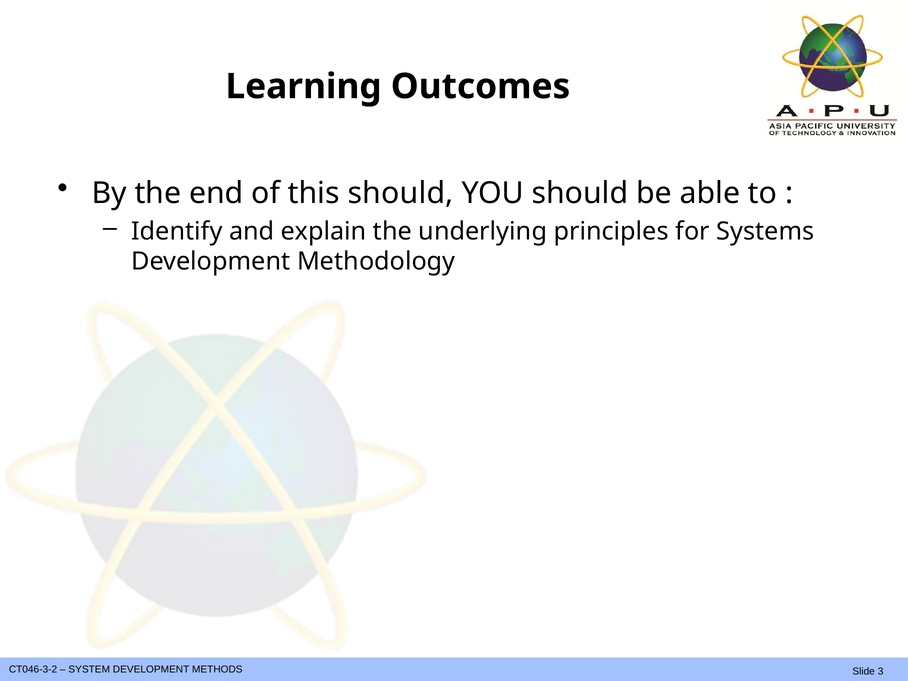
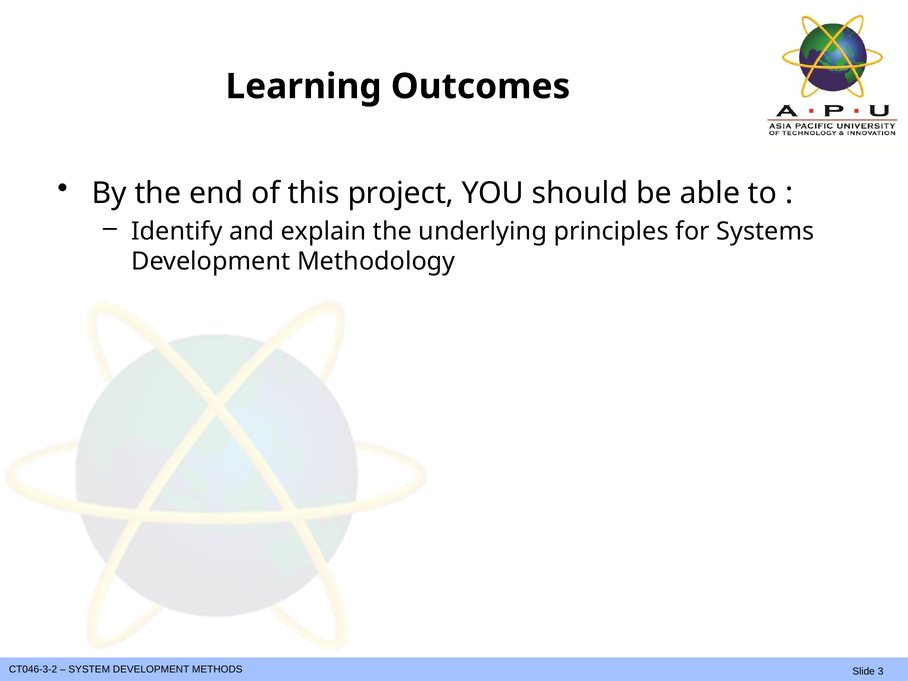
this should: should -> project
